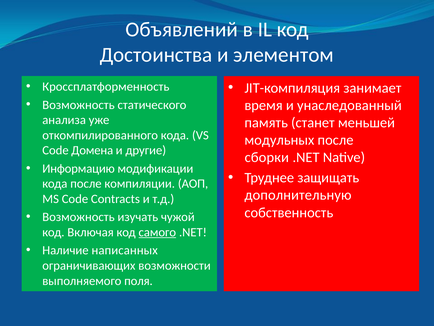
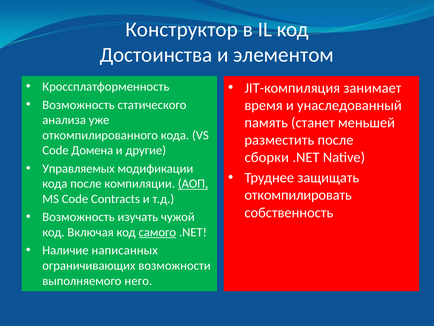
Объявлений: Объявлений -> Конструктор
модульных: модульных -> разместить
Информацию: Информацию -> Управляемых
АОП underline: none -> present
дополнительную: дополнительную -> откомпилировать
поля: поля -> него
